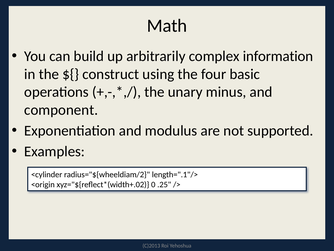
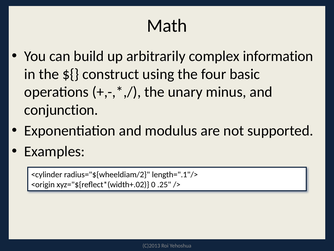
component: component -> conjunction
